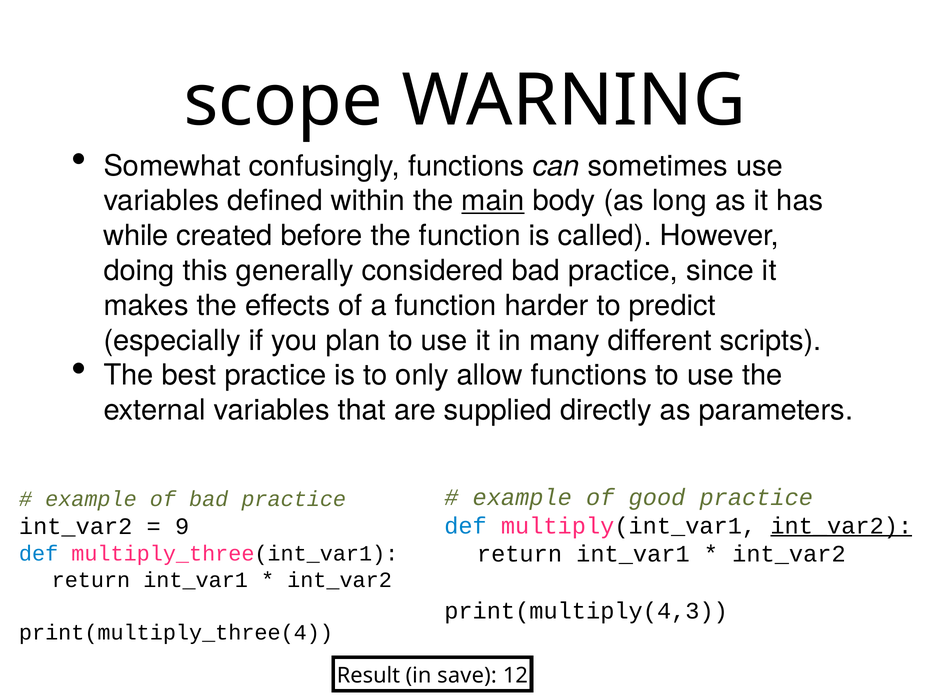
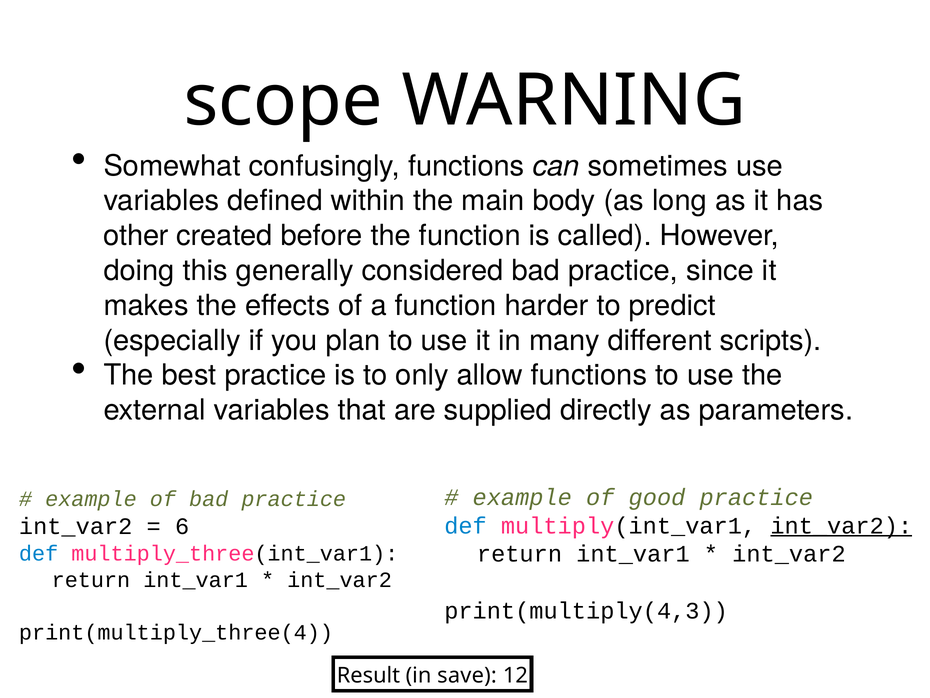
main underline: present -> none
while: while -> other
9: 9 -> 6
